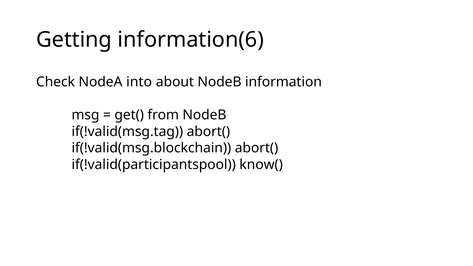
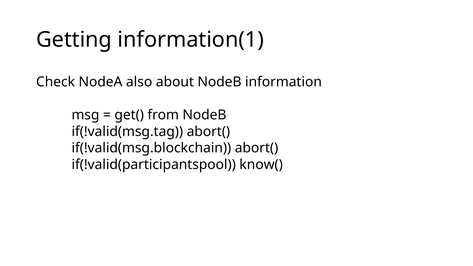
information(6: information(6 -> information(1
into: into -> also
